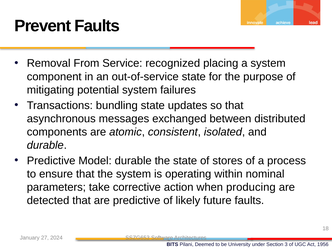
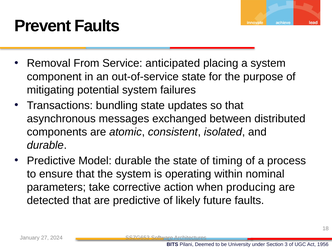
recognized: recognized -> anticipated
stores: stores -> timing
